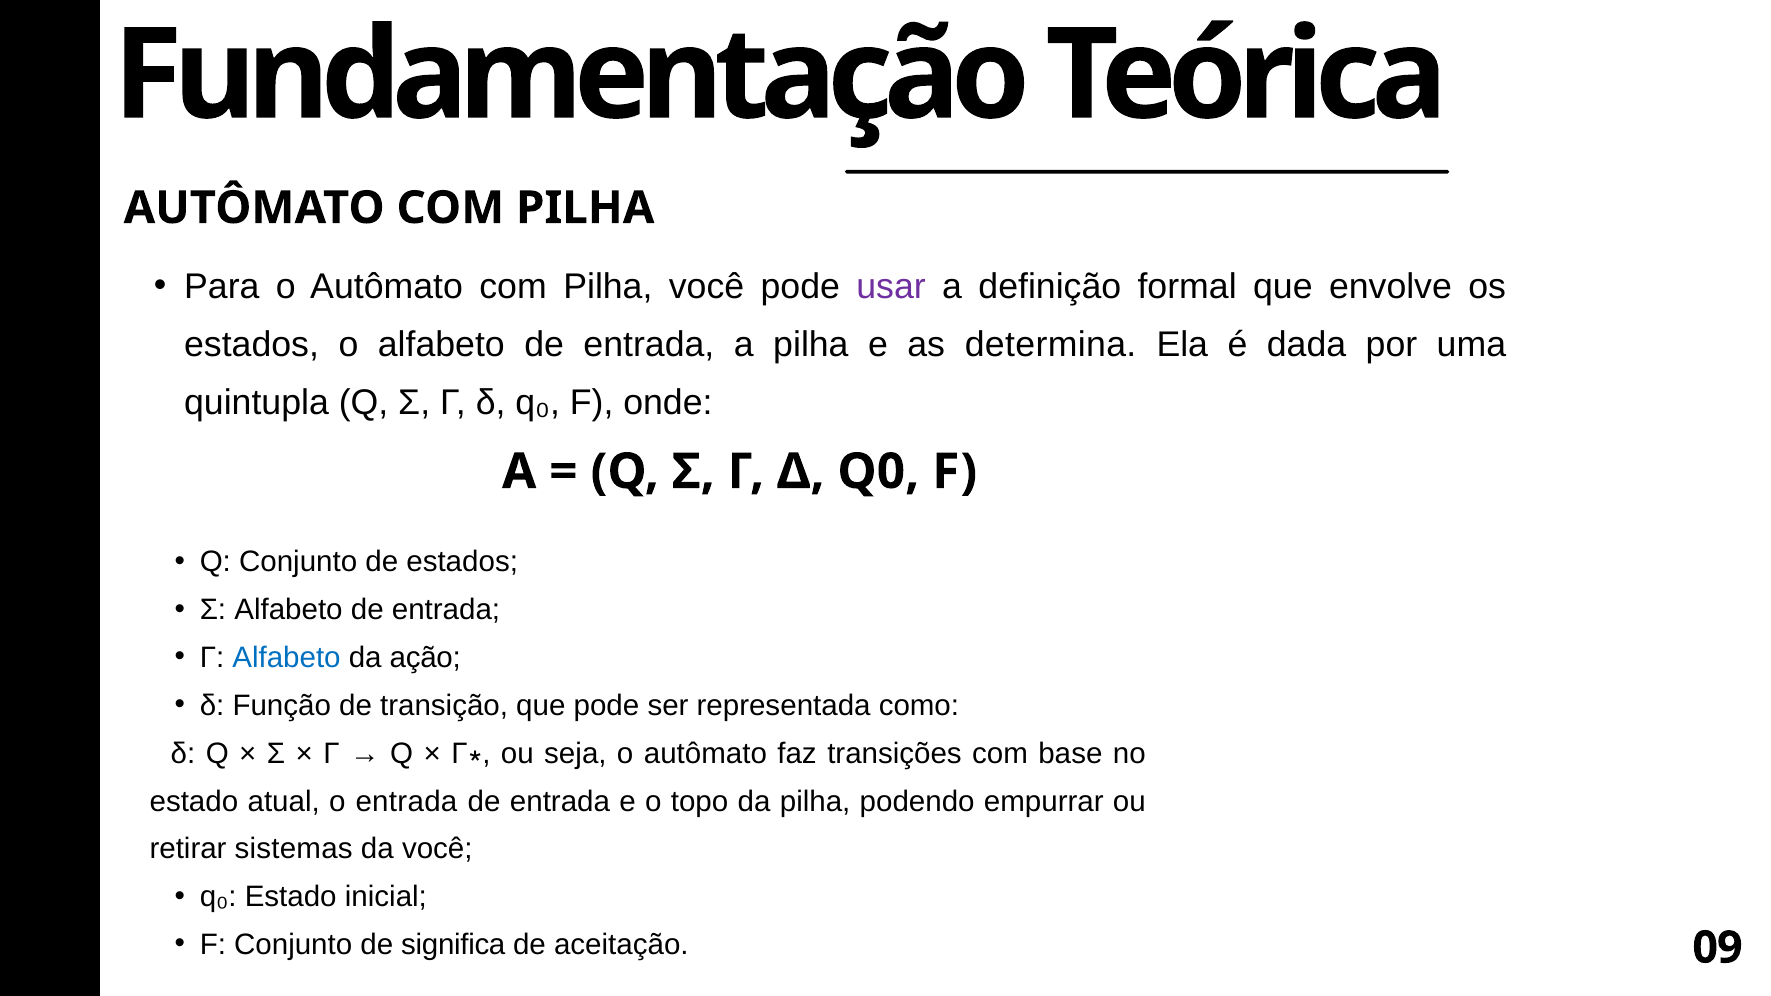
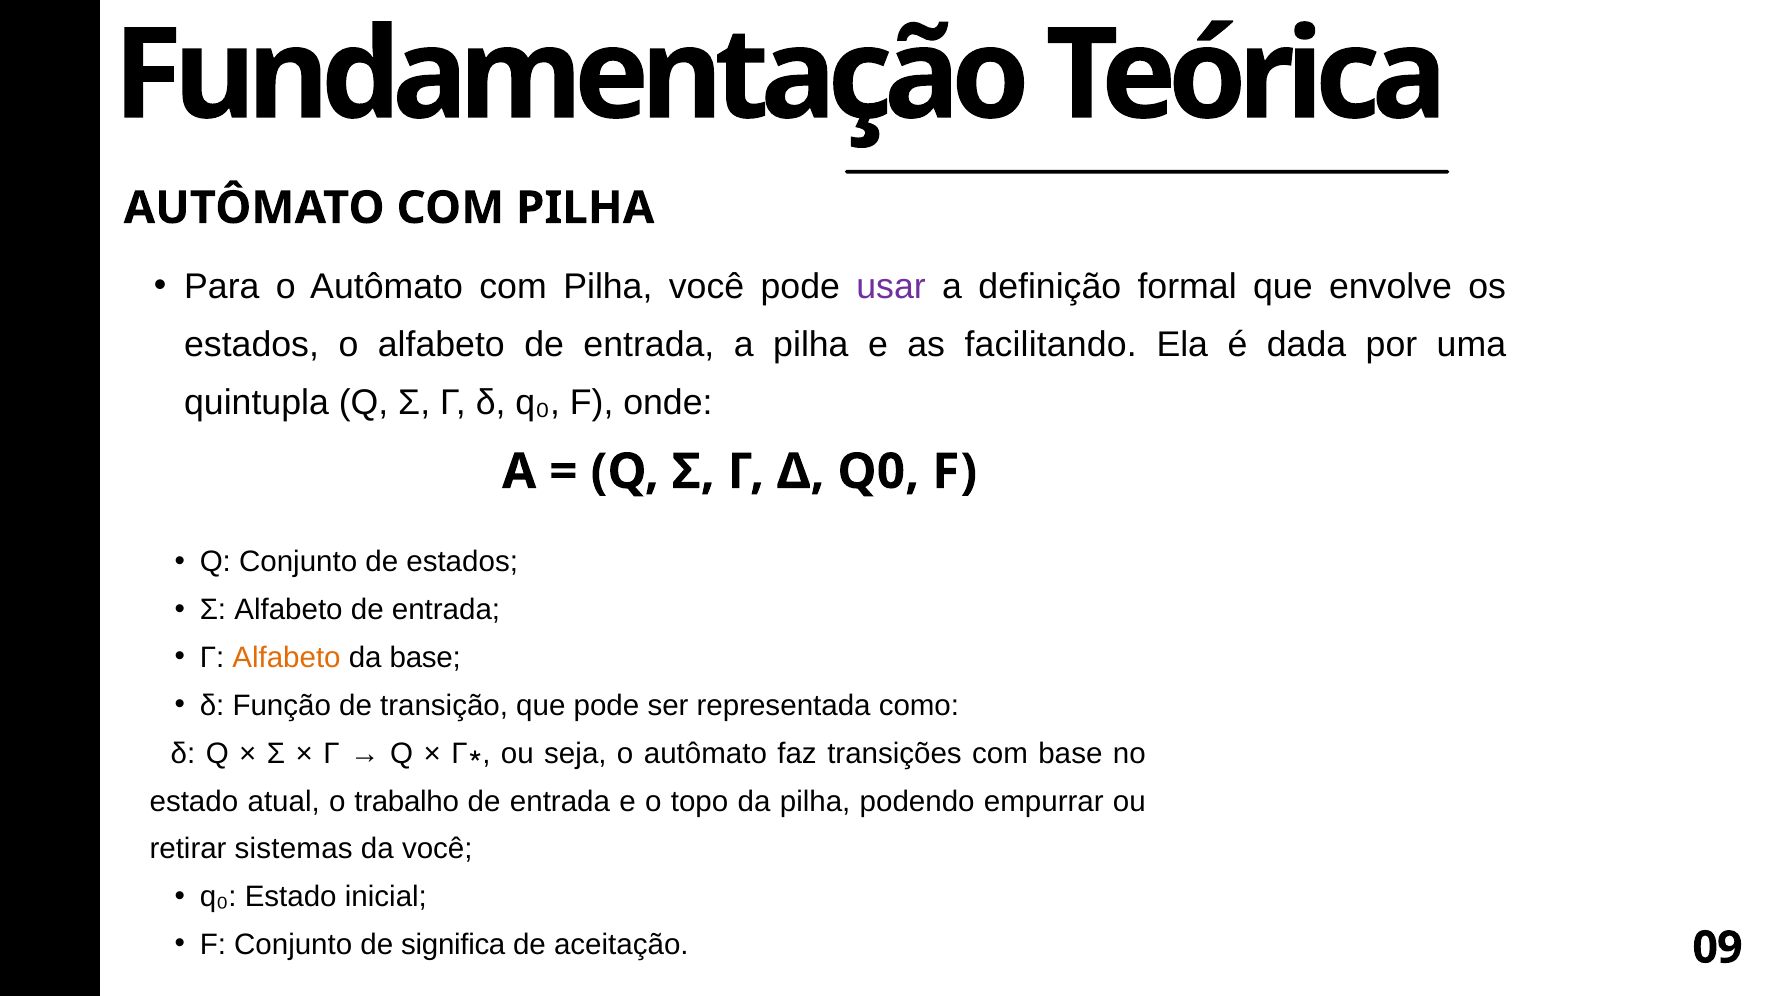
determina: determina -> facilitando
Alfabeto at (287, 658) colour: blue -> orange
da ação: ação -> base
o entrada: entrada -> trabalho
